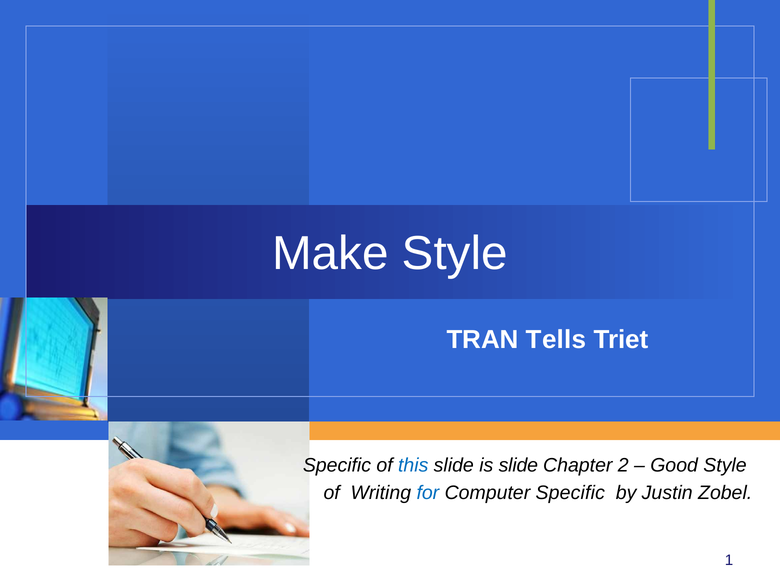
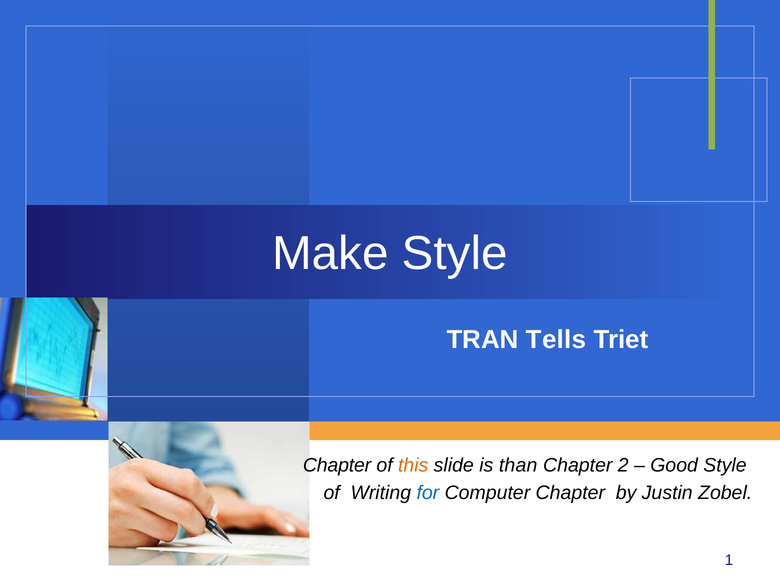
Specific at (337, 465): Specific -> Chapter
this colour: blue -> orange
is slide: slide -> than
Computer Specific: Specific -> Chapter
